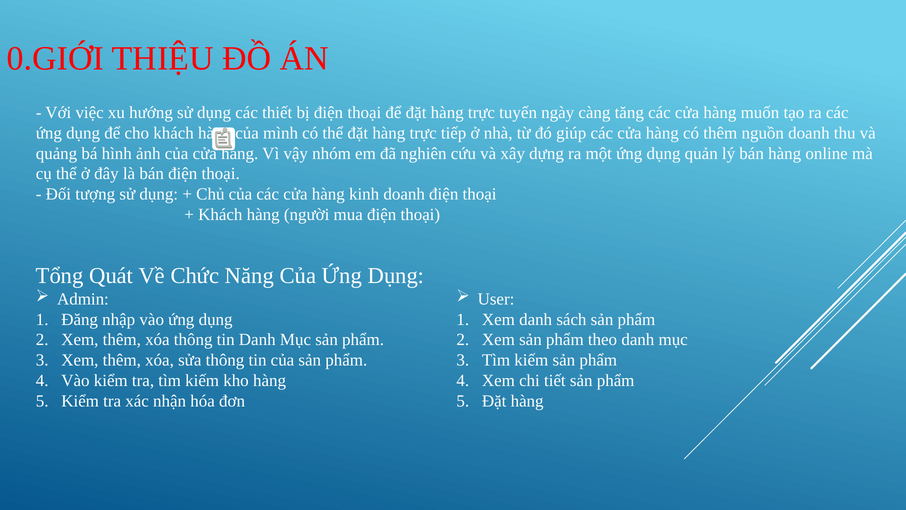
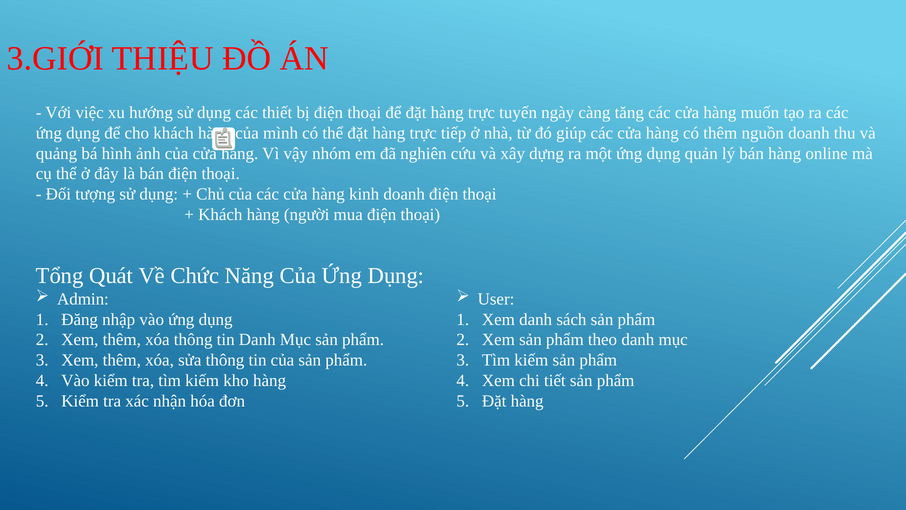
0.GIỚI: 0.GIỚI -> 3.GIỚI
